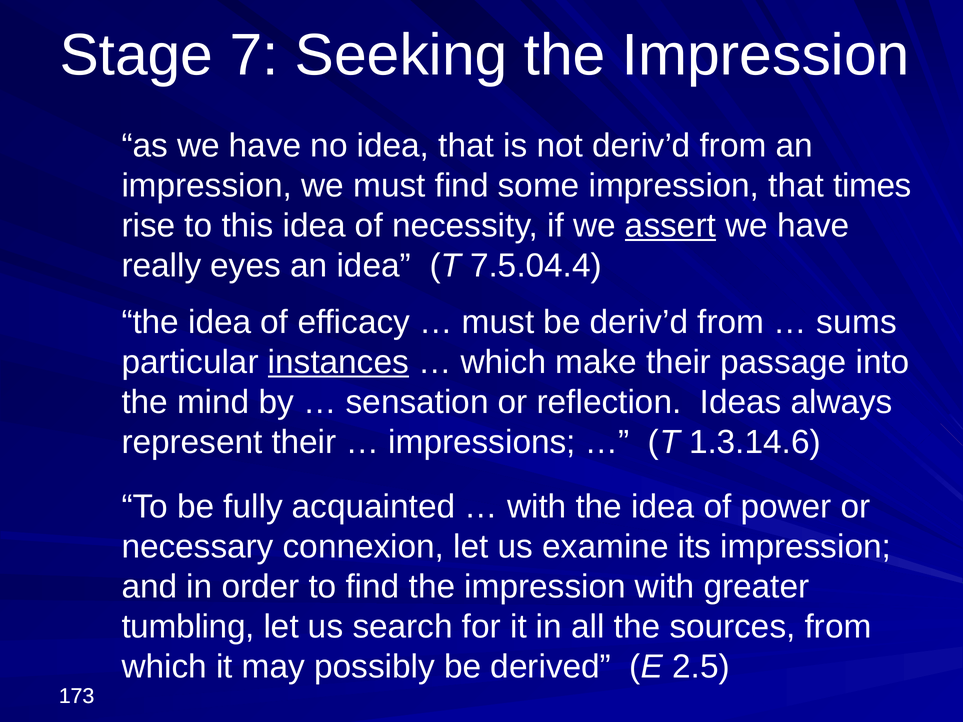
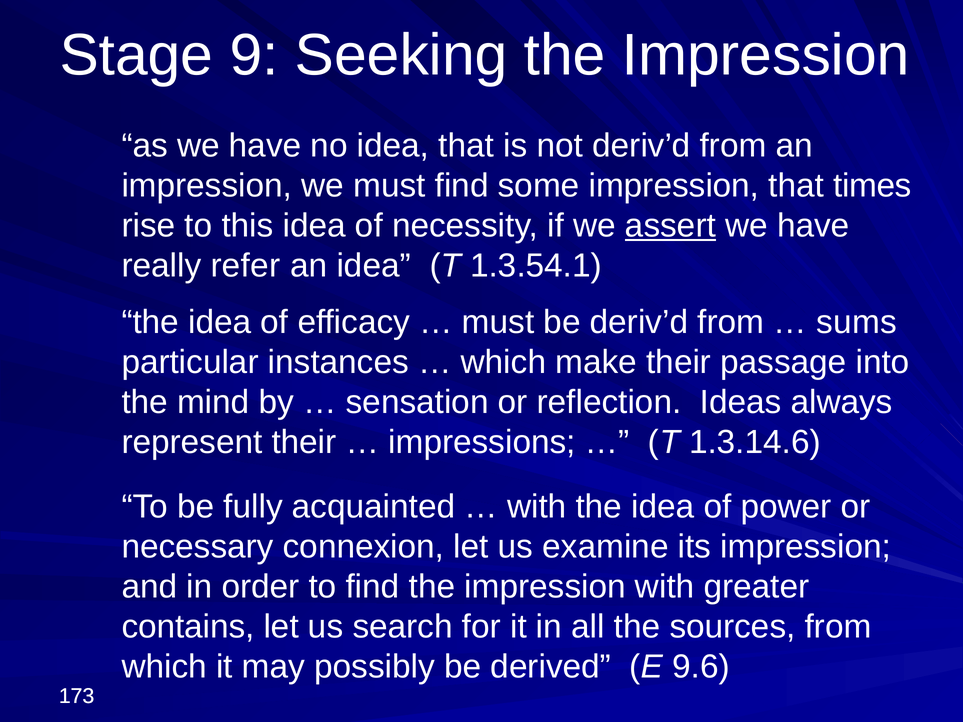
7: 7 -> 9
eyes: eyes -> refer
7.5.04.4: 7.5.04.4 -> 1.3.54.1
instances underline: present -> none
tumbling: tumbling -> contains
2.5: 2.5 -> 9.6
